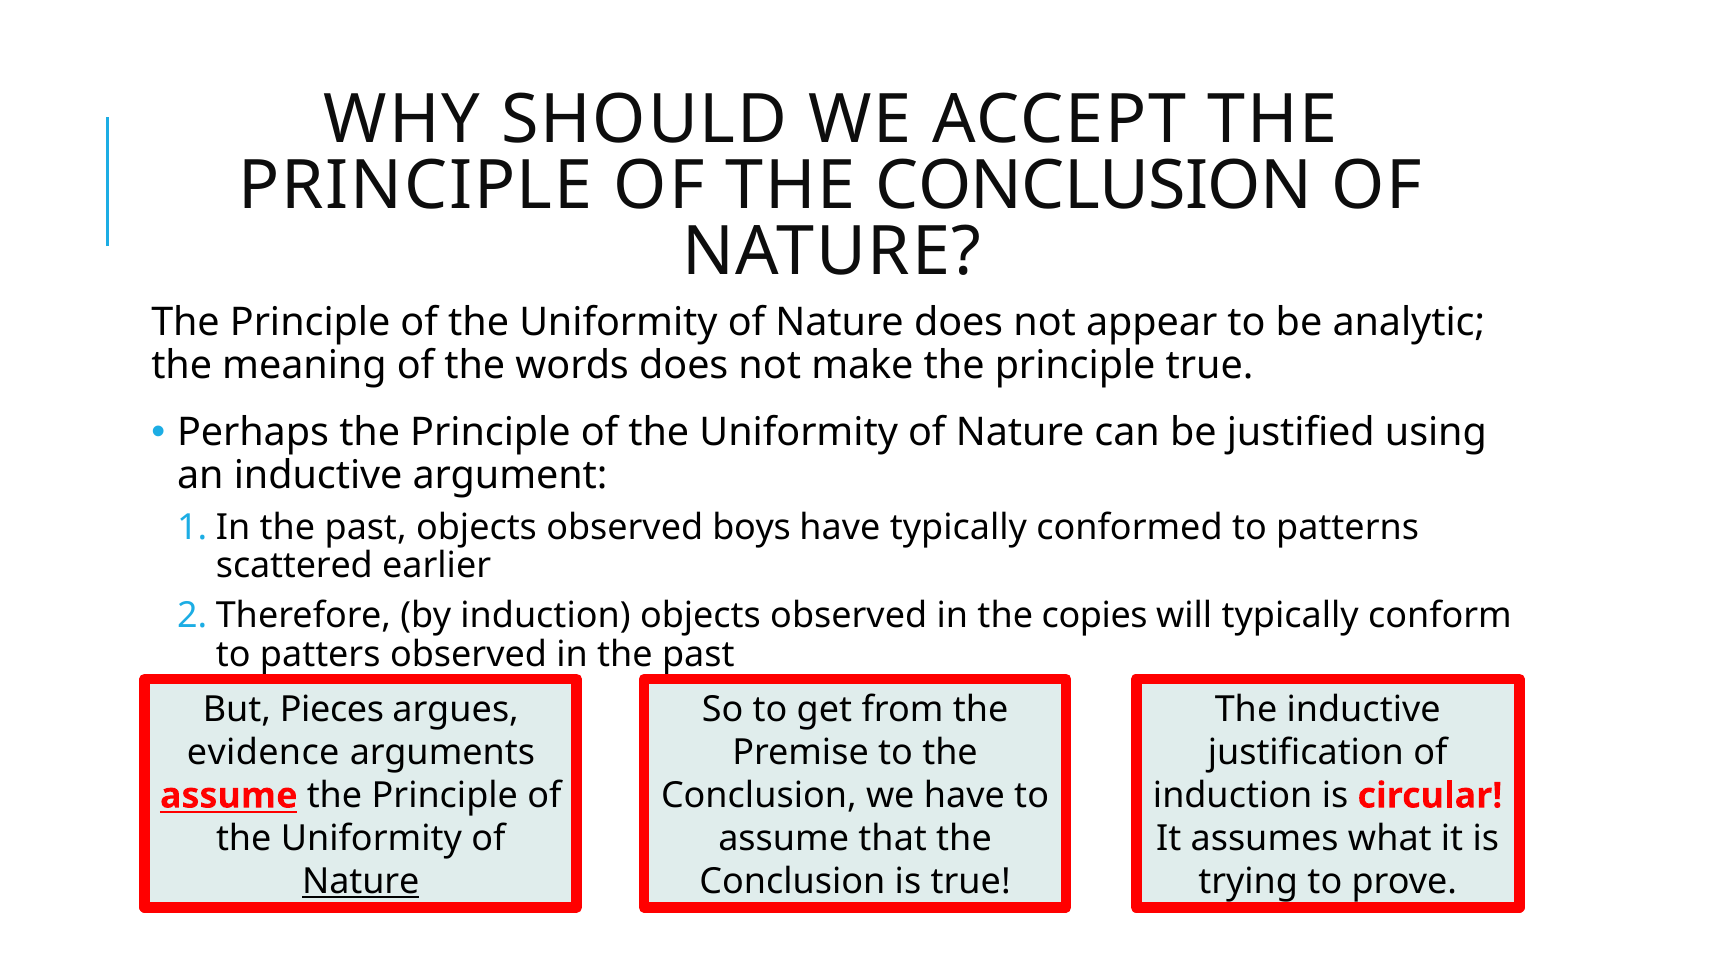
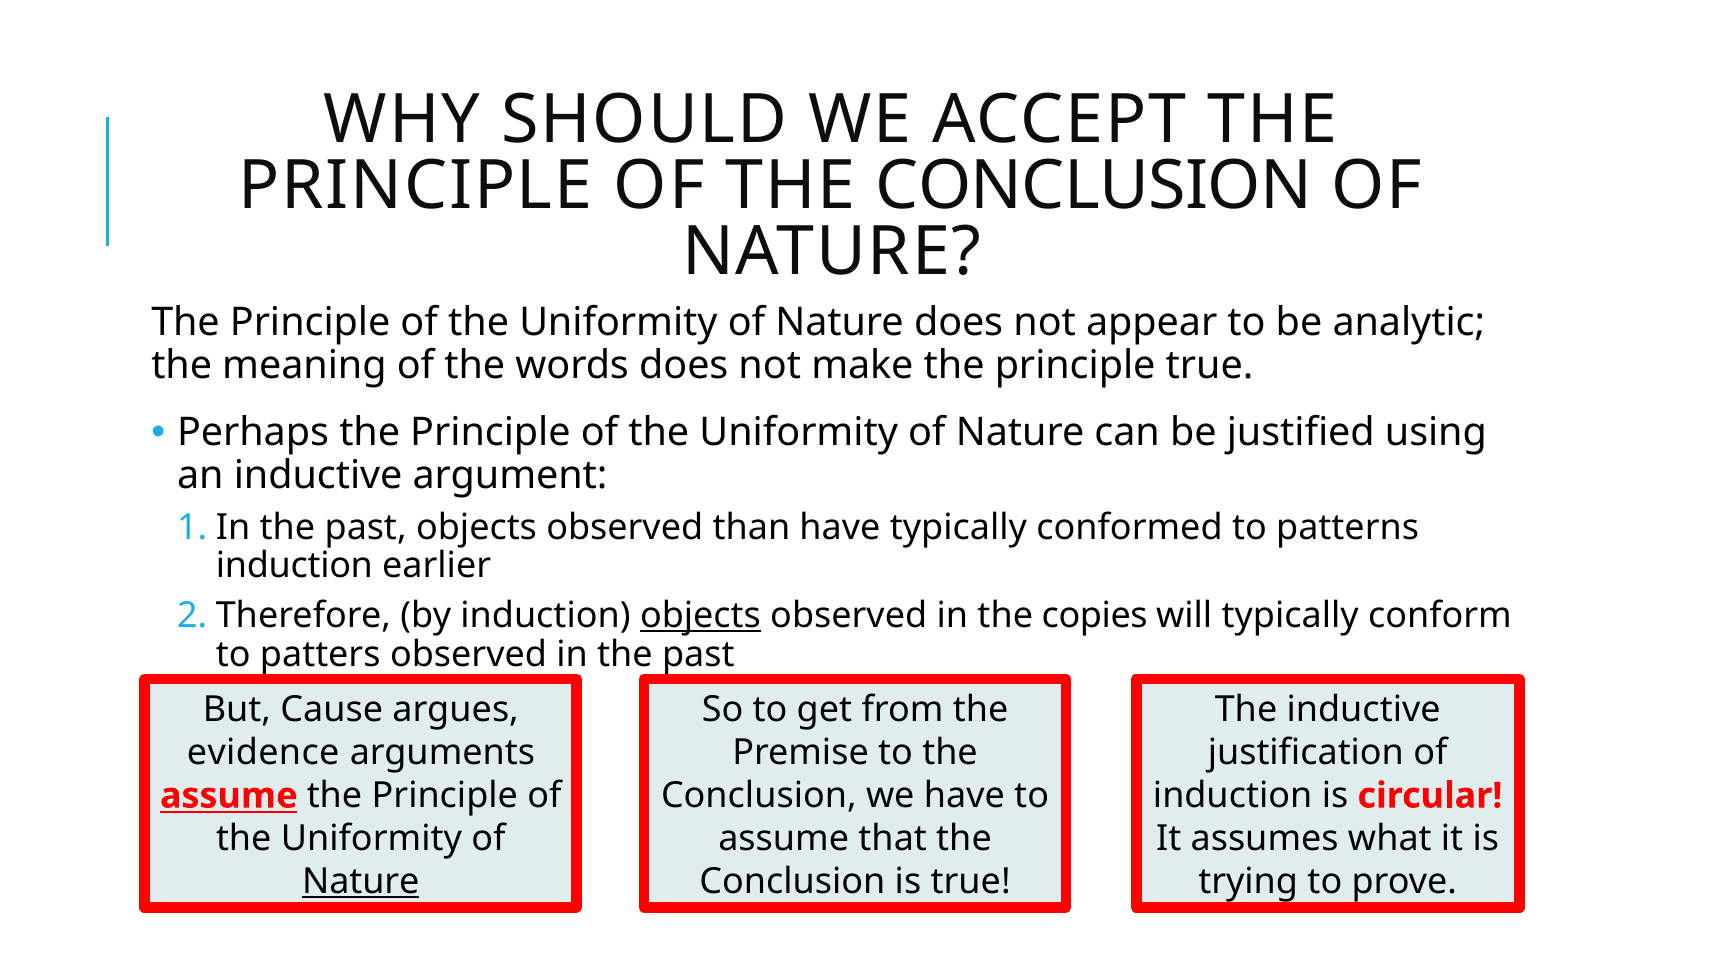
boys: boys -> than
scattered at (294, 566): scattered -> induction
objects at (700, 615) underline: none -> present
Pieces: Pieces -> Cause
